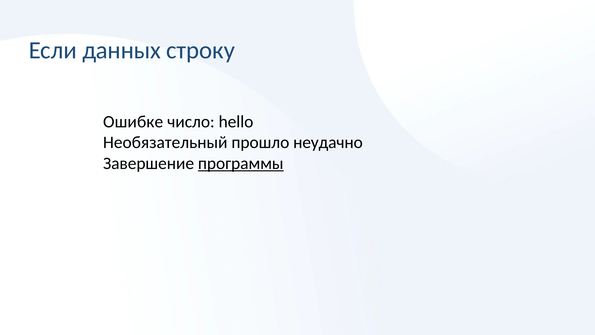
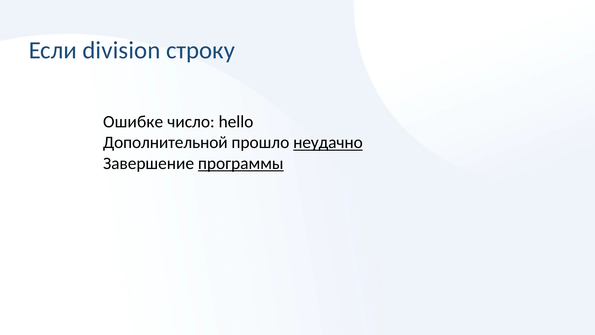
данных: данных -> division
Необязательный: Необязательный -> Дополнительной
неудачно underline: none -> present
